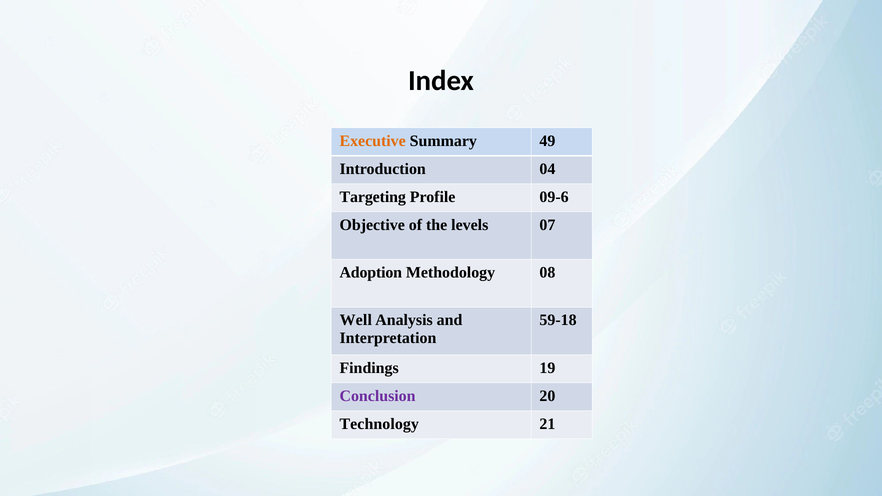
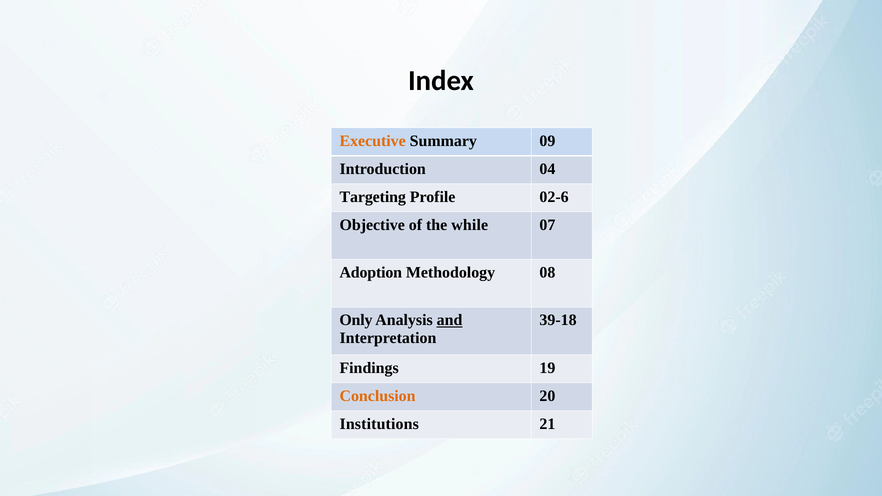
49: 49 -> 09
09-6: 09-6 -> 02-6
levels: levels -> while
Well: Well -> Only
and underline: none -> present
59-18: 59-18 -> 39-18
Conclusion colour: purple -> orange
Technology: Technology -> Institutions
